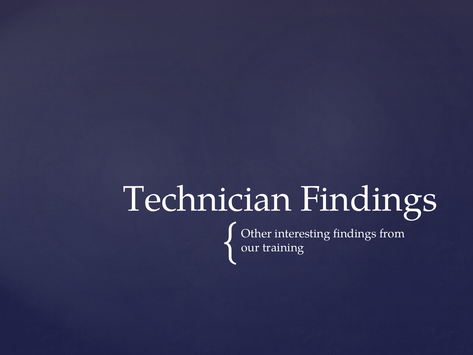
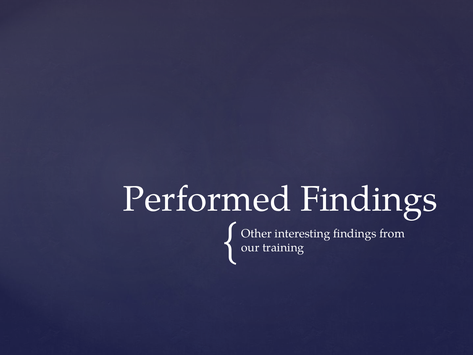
Technician: Technician -> Performed
